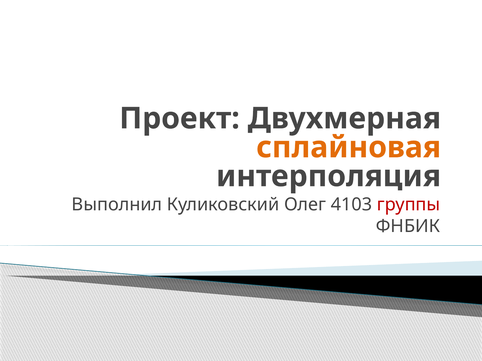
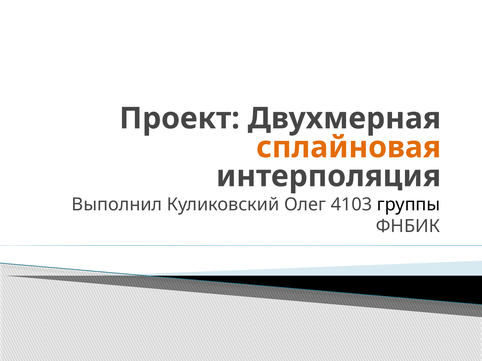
группы colour: red -> black
